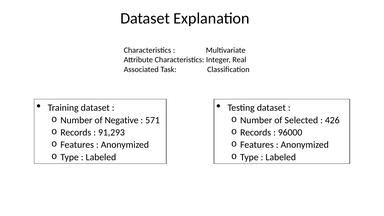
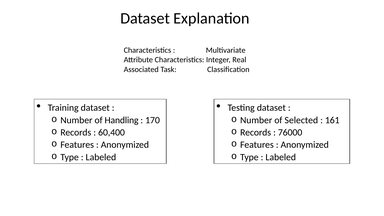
Negative: Negative -> Handling
571: 571 -> 170
426: 426 -> 161
91,293: 91,293 -> 60,400
96000: 96000 -> 76000
